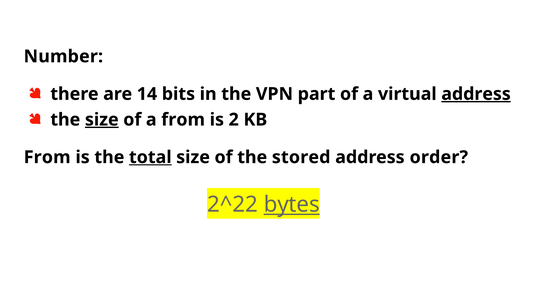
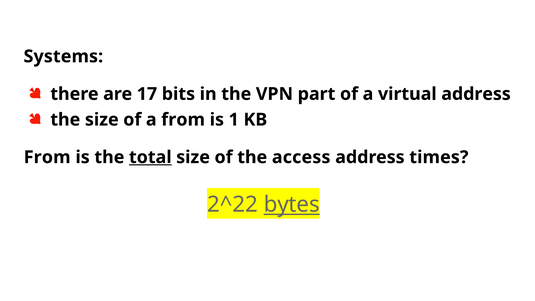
Number: Number -> Systems
14: 14 -> 17
address at (476, 94) underline: present -> none
size at (102, 120) underline: present -> none
2: 2 -> 1
stored: stored -> access
order: order -> times
